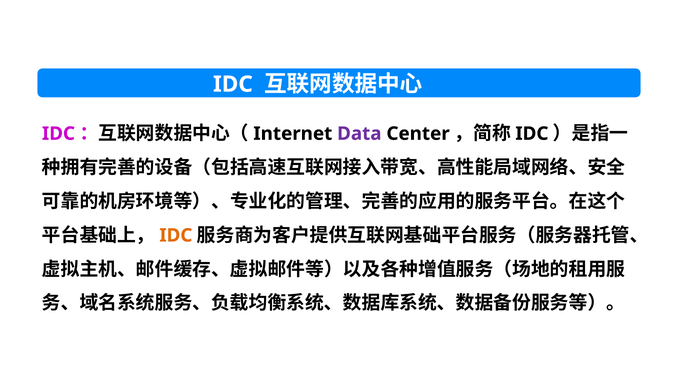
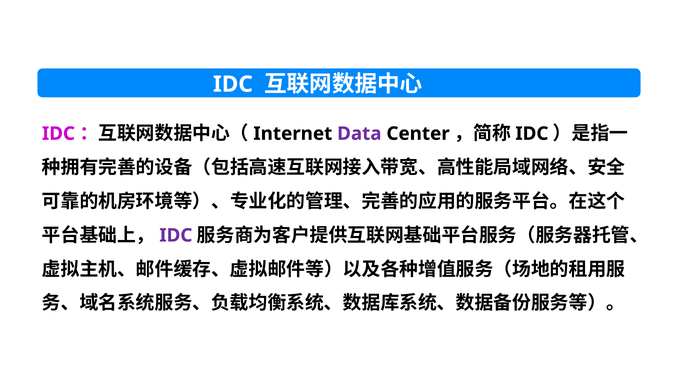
IDC at (176, 235) colour: orange -> purple
